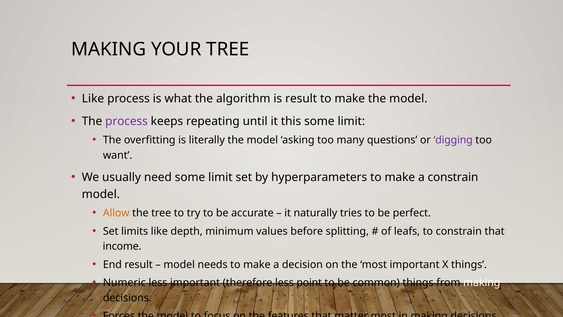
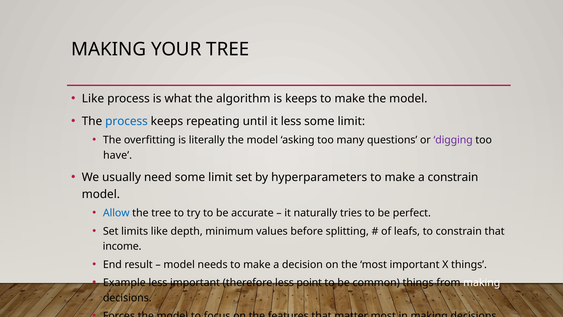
is result: result -> keeps
process at (126, 121) colour: purple -> blue
it this: this -> less
want: want -> have
Allow colour: orange -> blue
Numeric: Numeric -> Example
